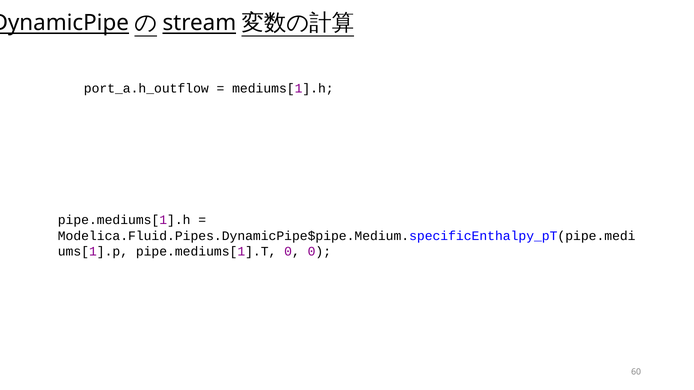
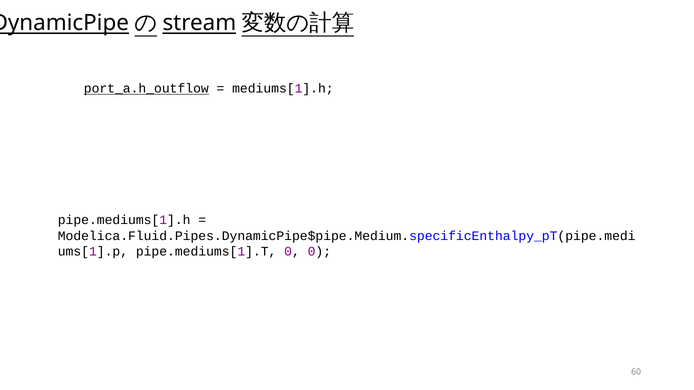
port_a.h_outflow underline: none -> present
